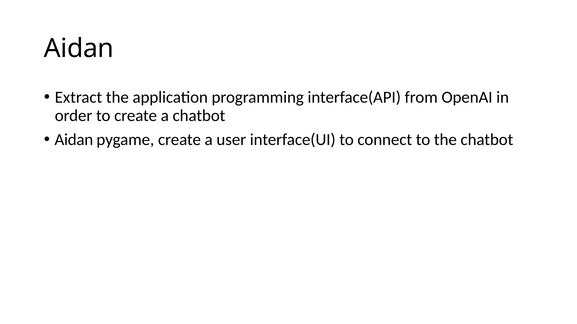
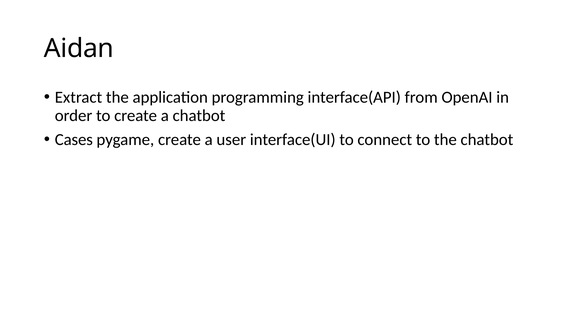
Aidan at (74, 140): Aidan -> Cases
